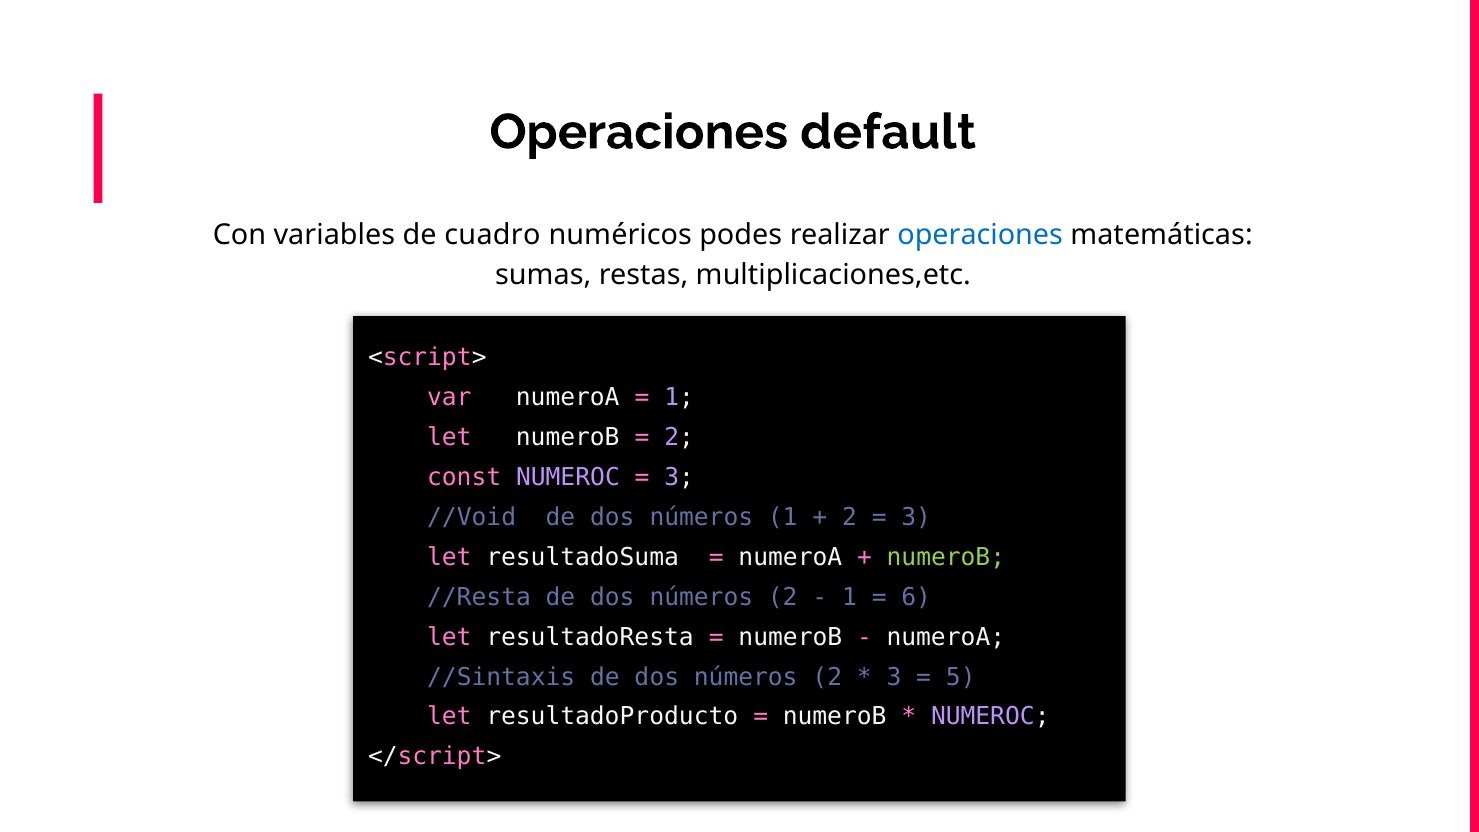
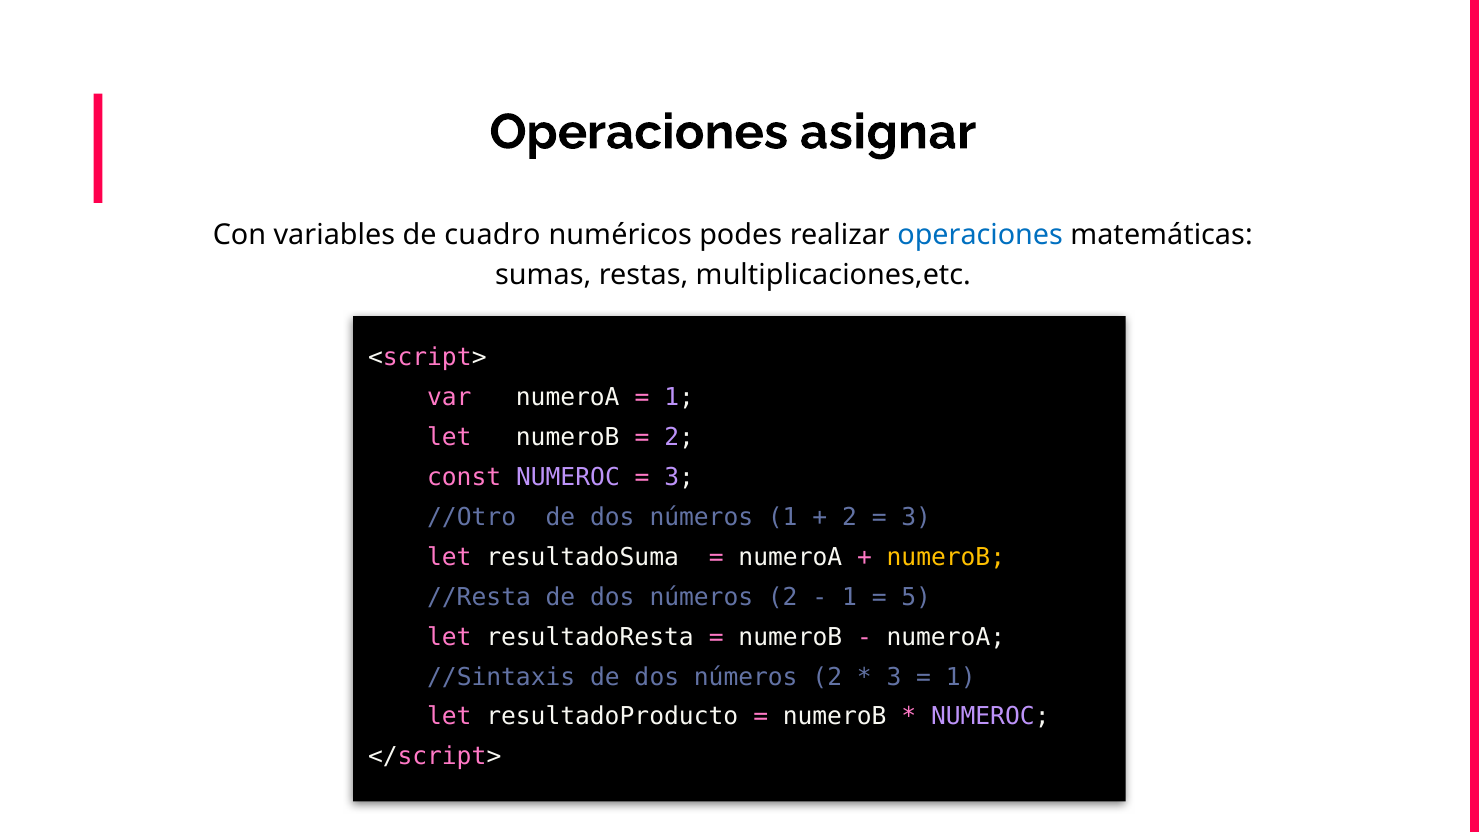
default: default -> asignar
//Void: //Void -> //Otro
numeroB at (946, 557) colour: light green -> yellow
6: 6 -> 5
5 at (961, 677): 5 -> 1
